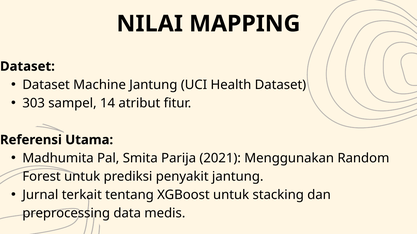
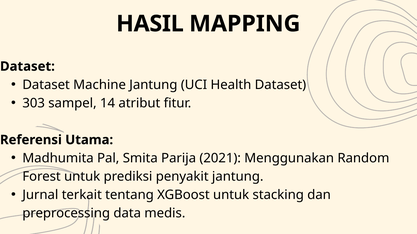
NILAI: NILAI -> HASIL
